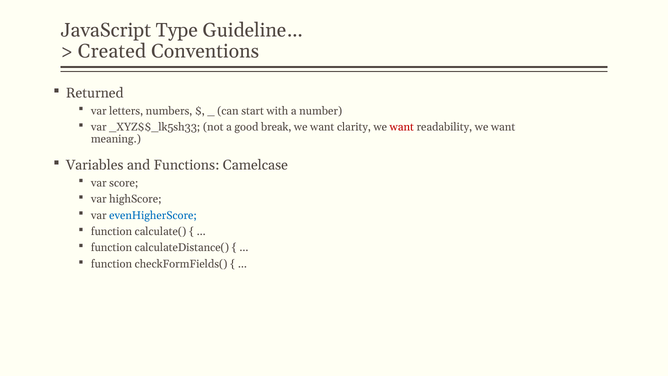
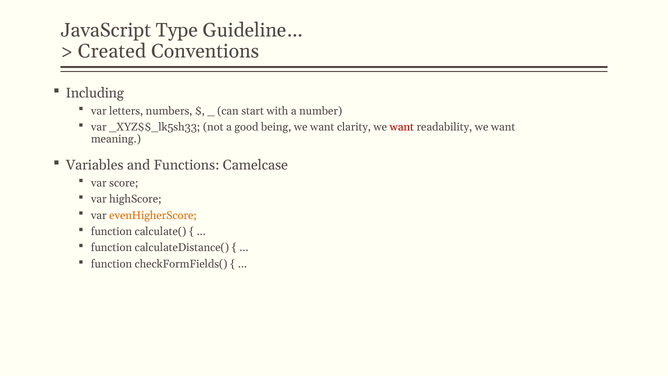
Returned: Returned -> Including
break: break -> being
evenHigherScore colour: blue -> orange
